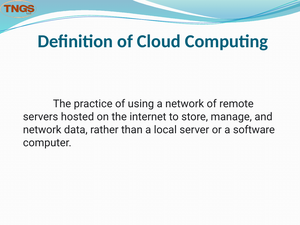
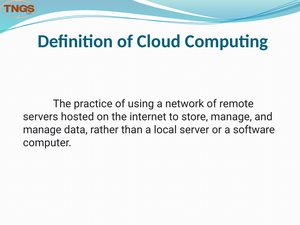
network at (42, 130): network -> manage
